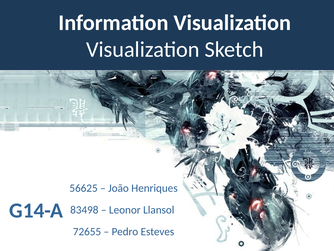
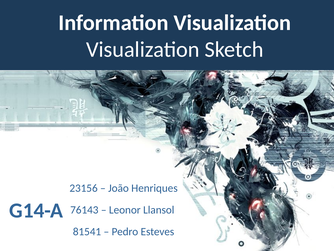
56625: 56625 -> 23156
83498: 83498 -> 76143
72655: 72655 -> 81541
